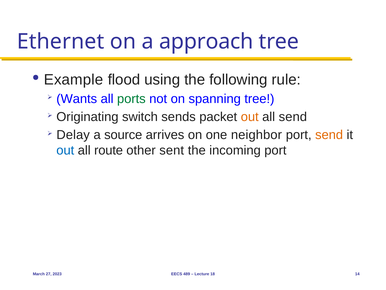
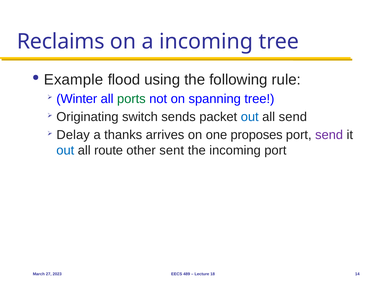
Ethernet: Ethernet -> Reclaims
a approach: approach -> incoming
Wants: Wants -> Winter
out at (250, 117) colour: orange -> blue
source: source -> thanks
neighbor: neighbor -> proposes
send at (329, 135) colour: orange -> purple
